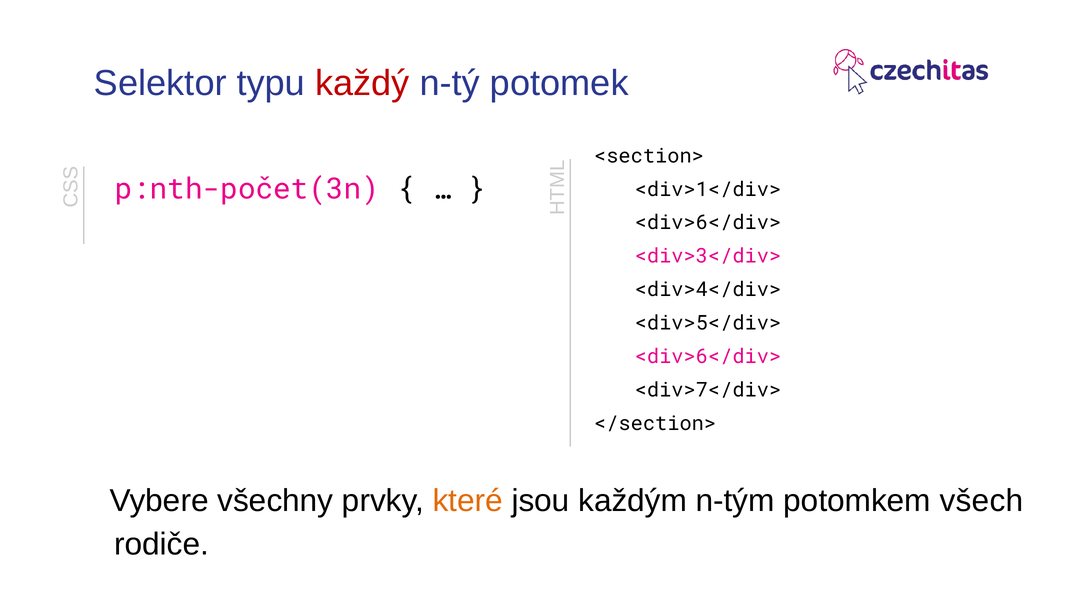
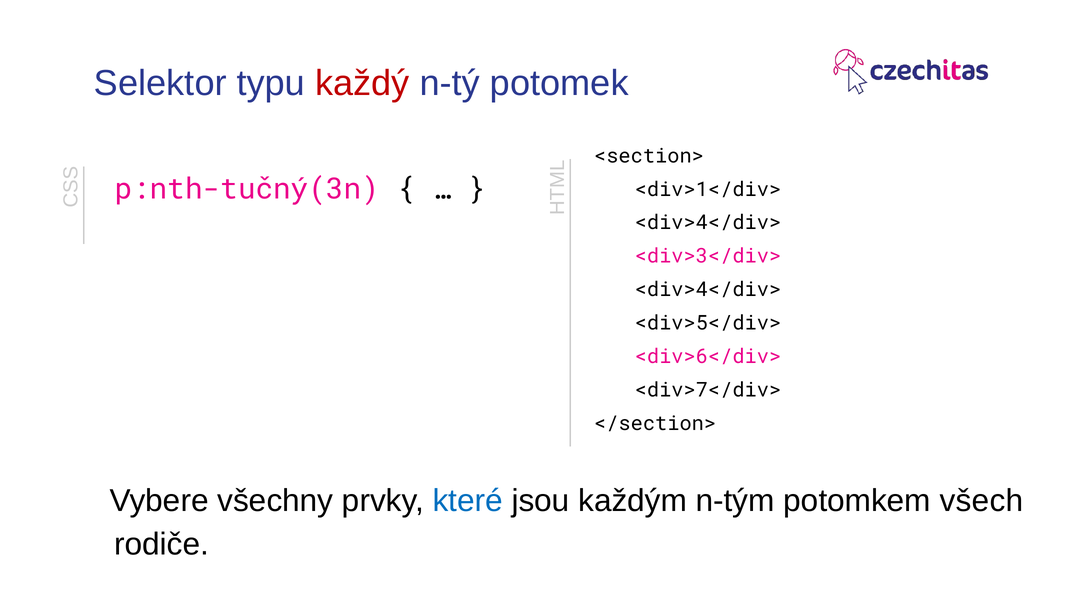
p:nth-počet(3n: p:nth-počet(3n -> p:nth-tučný(3n
<div>6</div> at (708, 223): <div>6</div> -> <div>4</div>
které colour: orange -> blue
